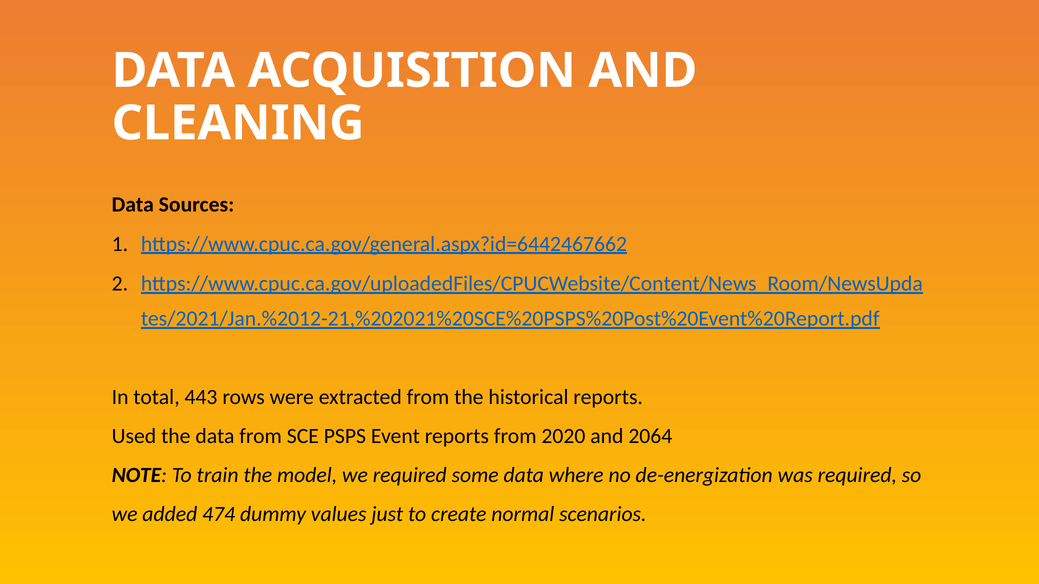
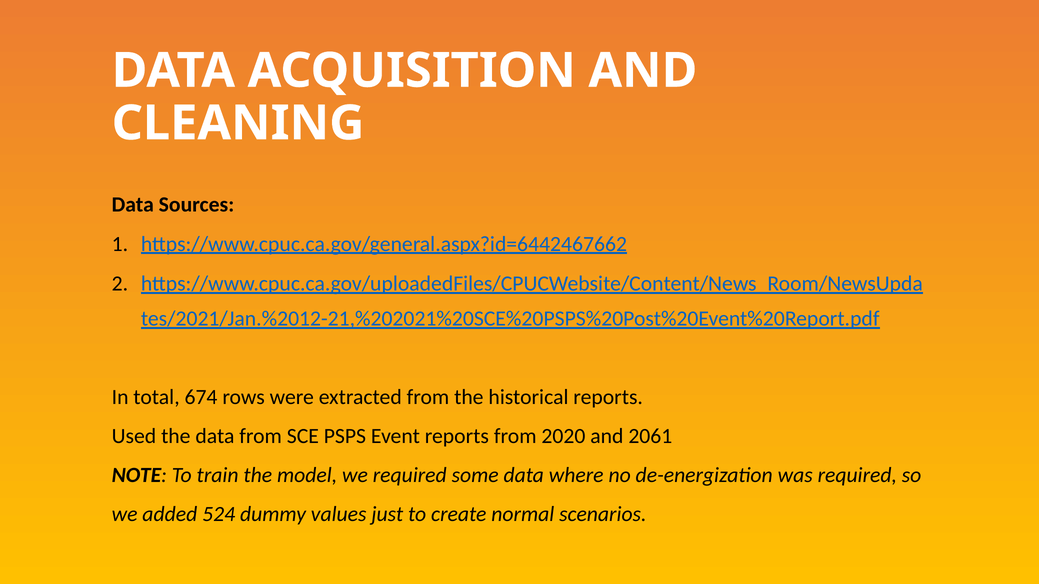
443: 443 -> 674
2064: 2064 -> 2061
474: 474 -> 524
